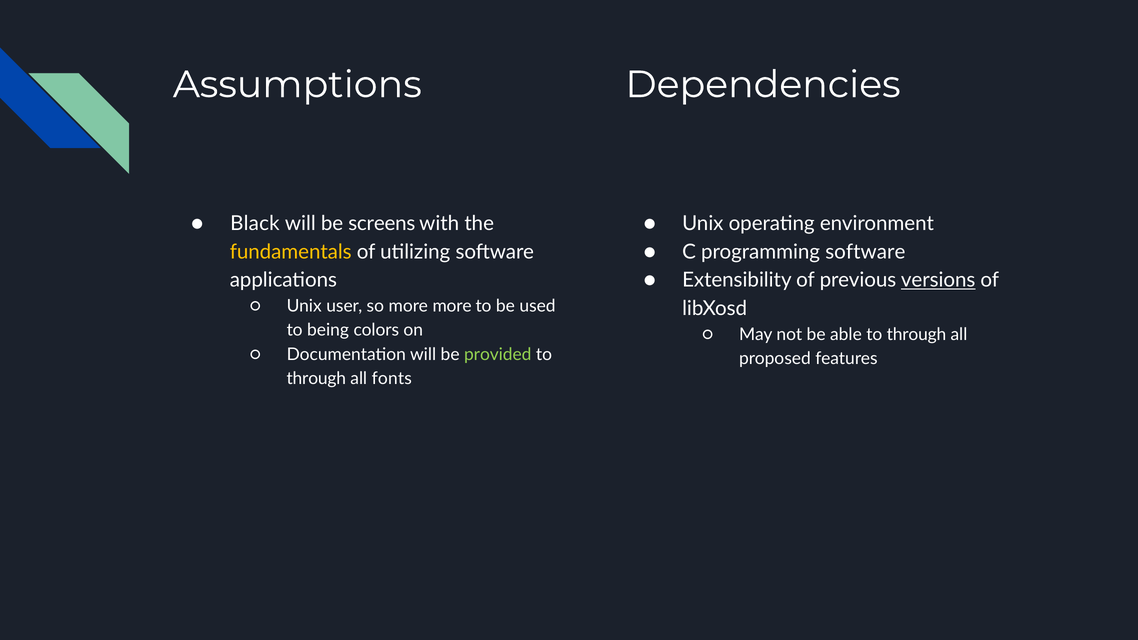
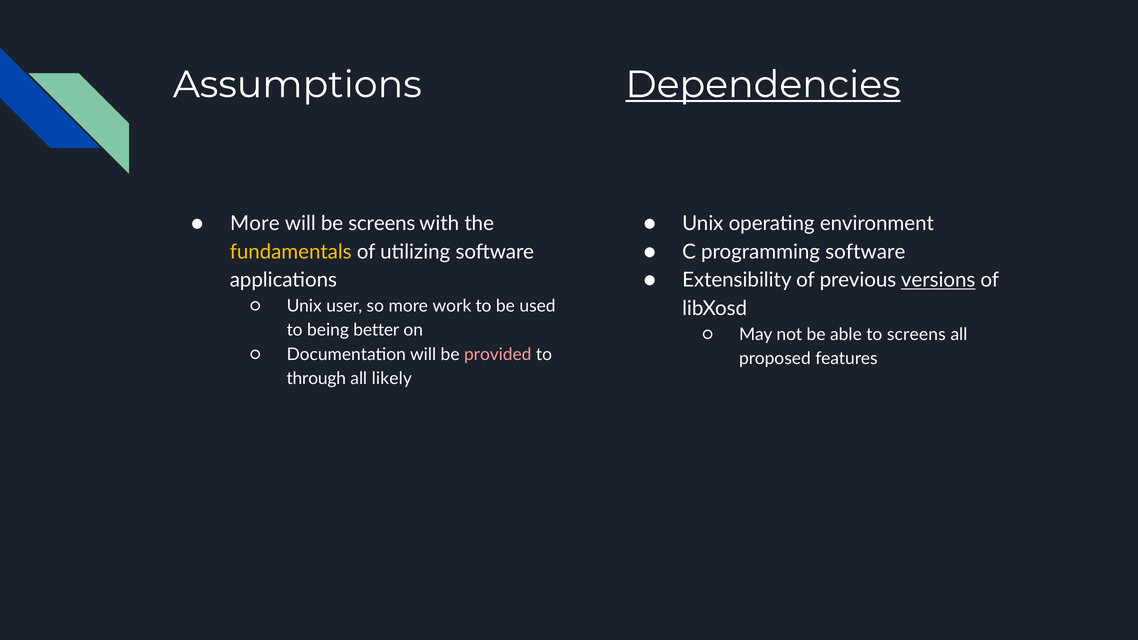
Dependencies underline: none -> present
Black at (255, 224): Black -> More
more more: more -> work
colors: colors -> better
able to through: through -> screens
provided colour: light green -> pink
fonts: fonts -> likely
